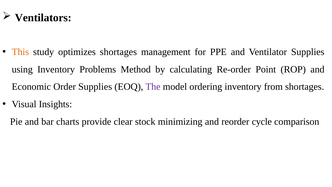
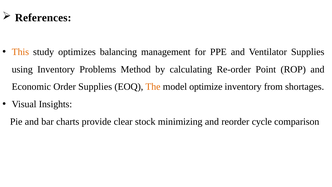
Ventilators: Ventilators -> References
optimizes shortages: shortages -> balancing
The colour: purple -> orange
ordering: ordering -> optimize
